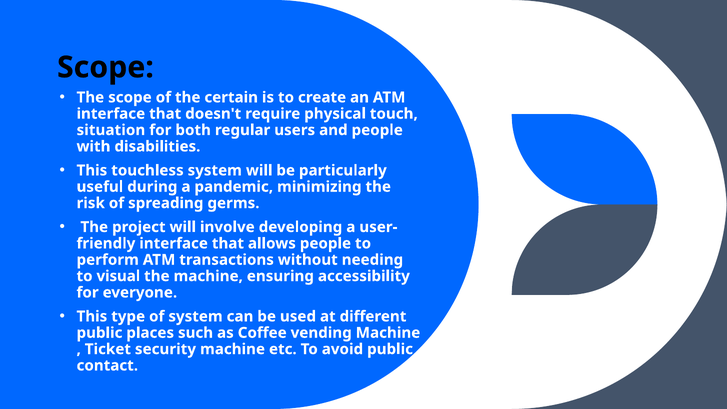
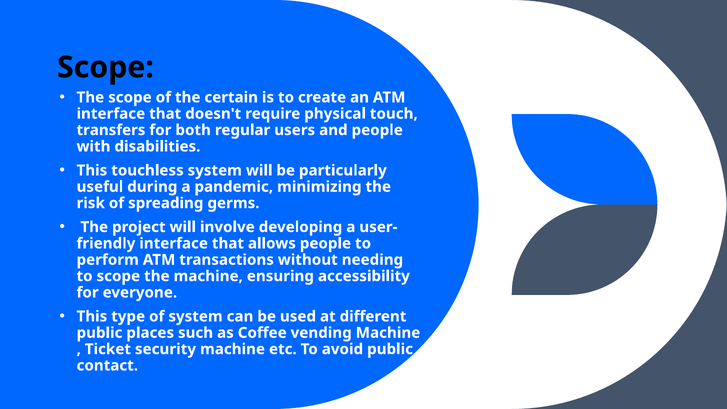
situation: situation -> transfers
to visual: visual -> scope
